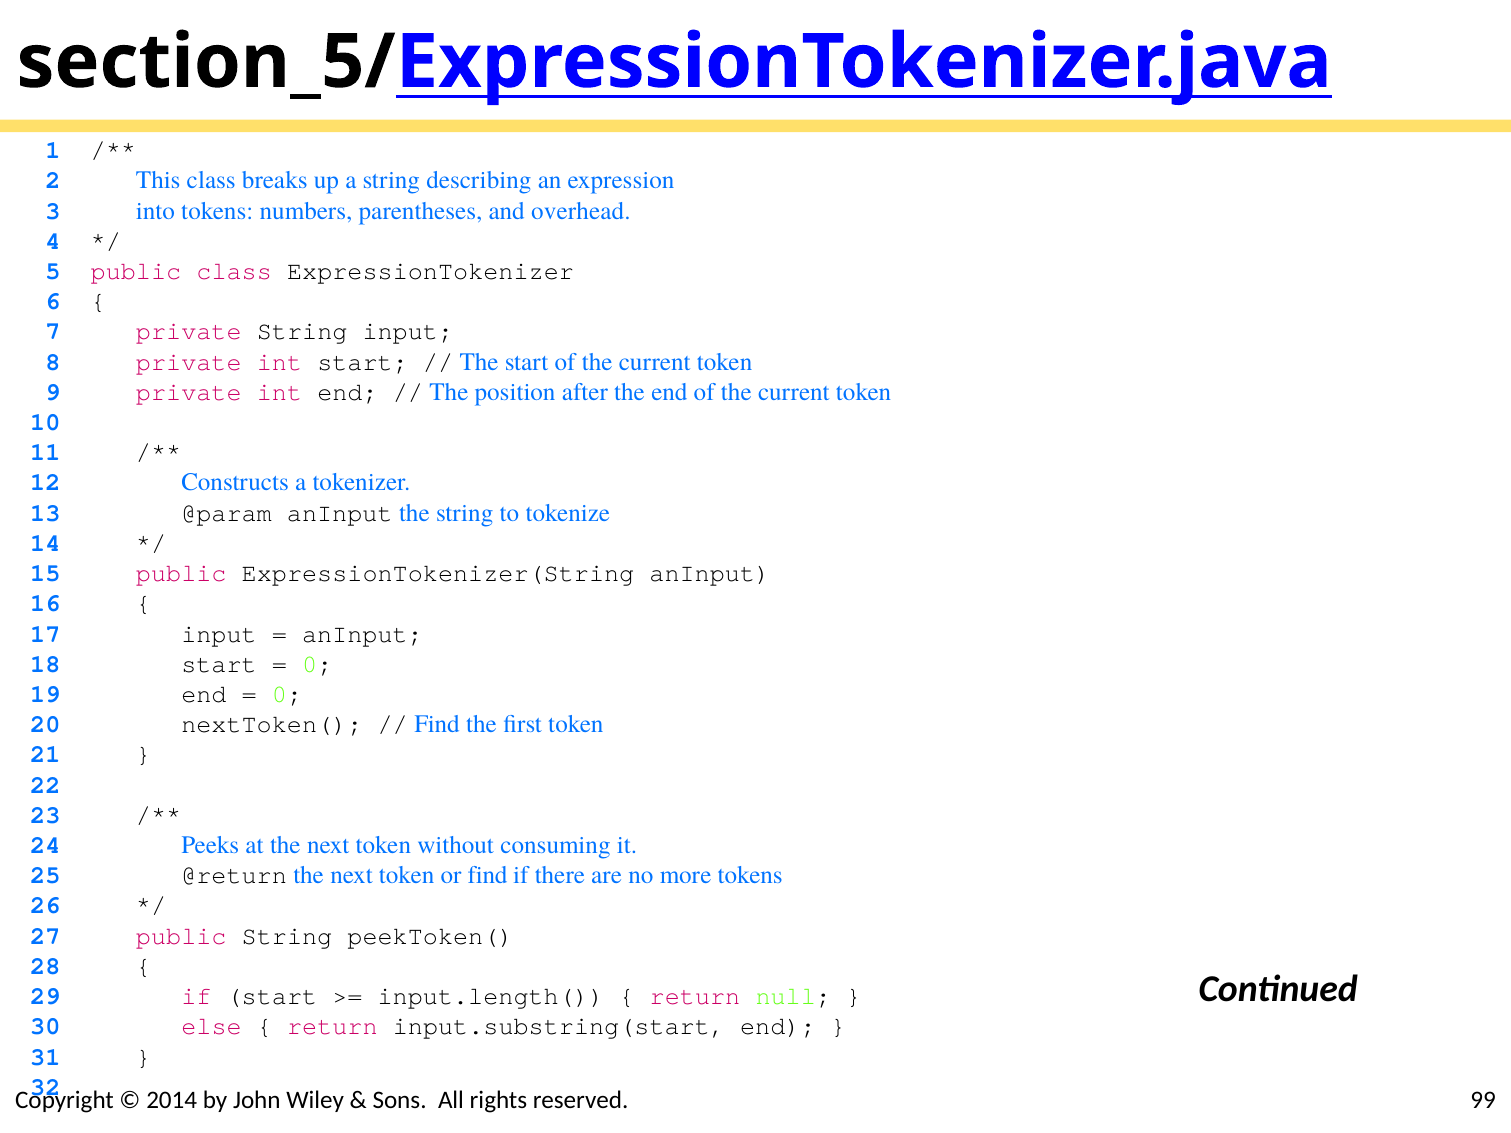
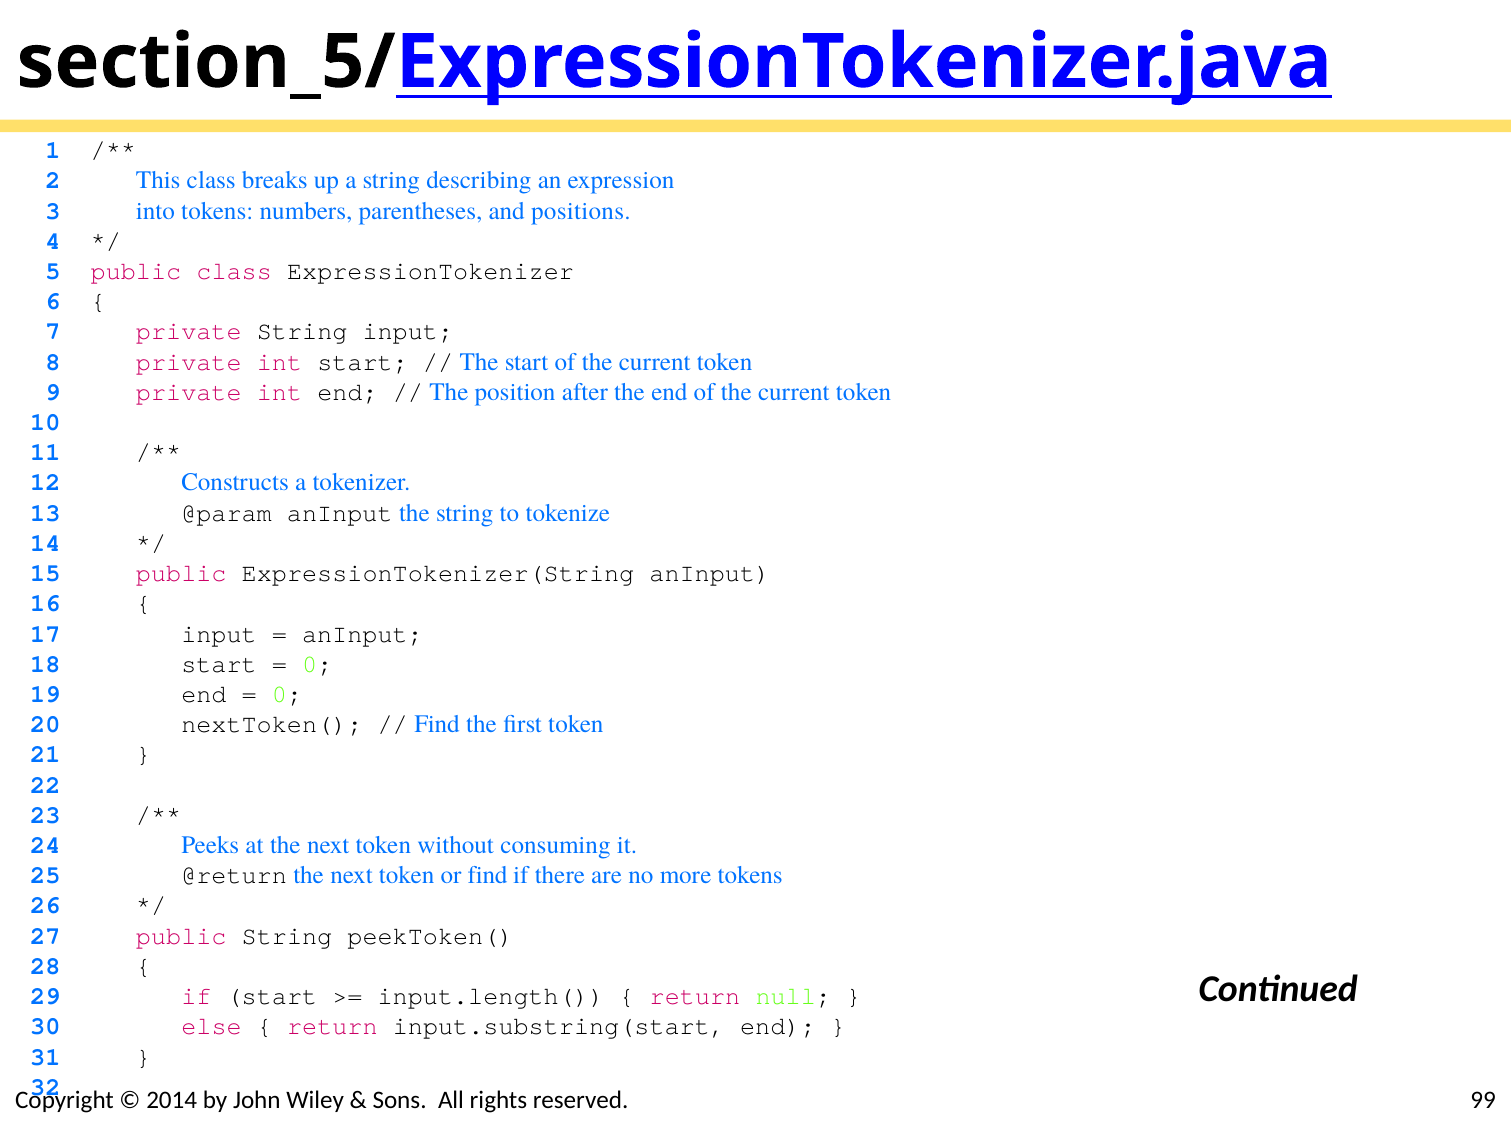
overhead: overhead -> positions
